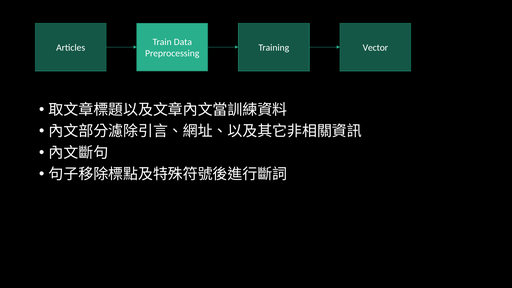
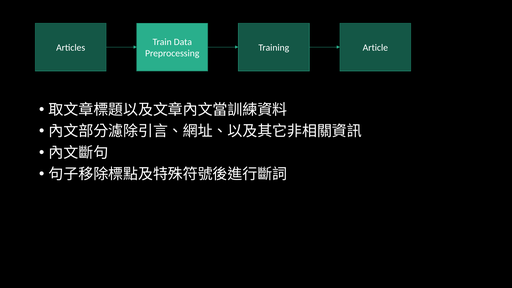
Vector: Vector -> Article
